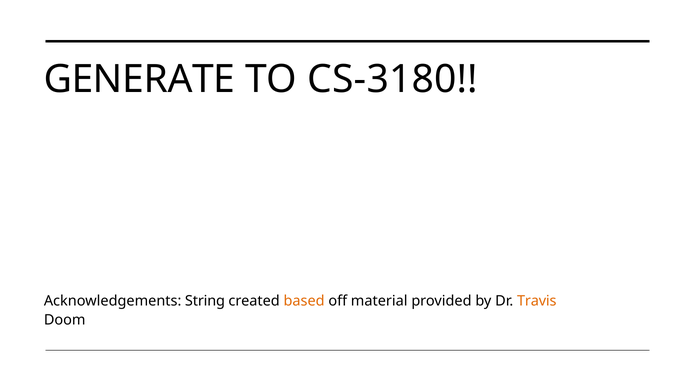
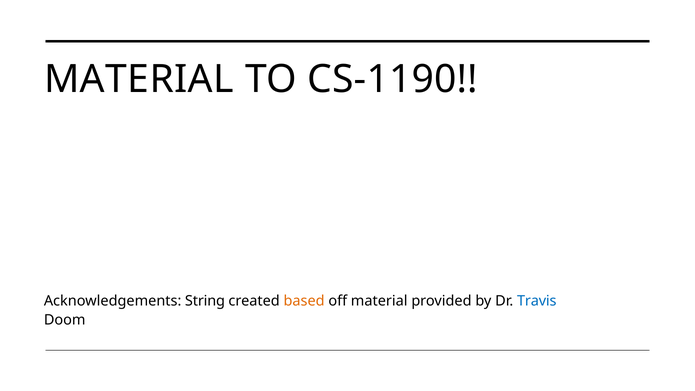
GENERATE at (139, 80): GENERATE -> MATERIAL
CS-3180: CS-3180 -> CS-1190
Travis colour: orange -> blue
